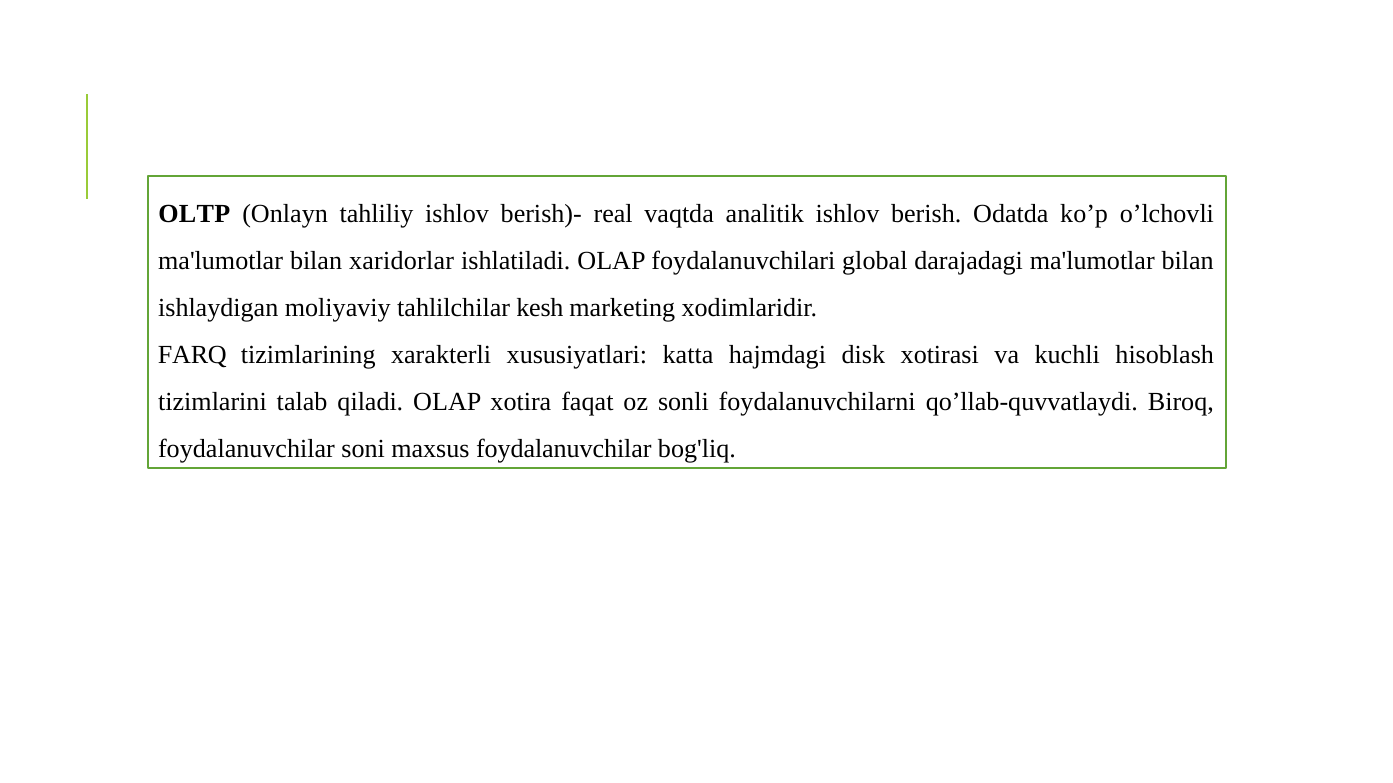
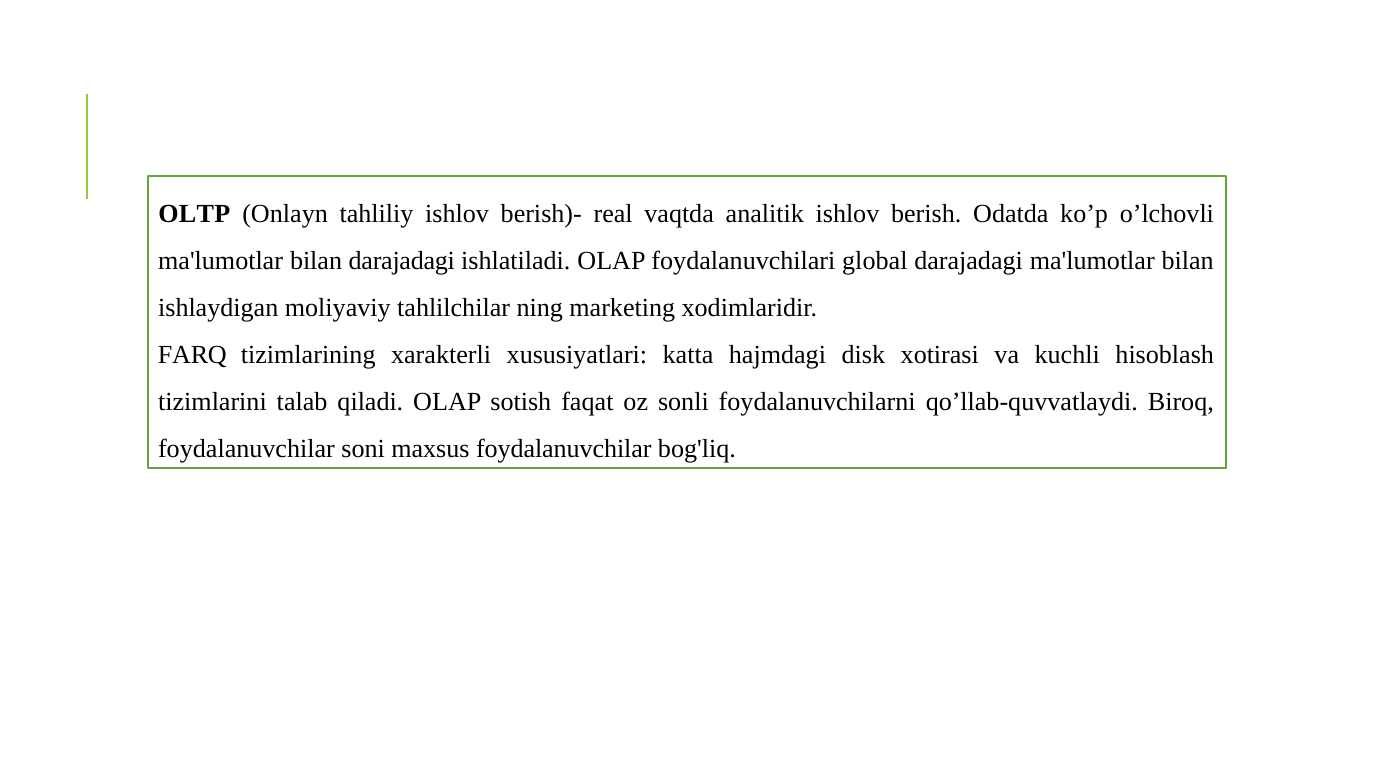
bilan хaridorlar: хaridorlar -> darajadagi
kesh: kesh -> ning
хotira: хotira -> sotish
